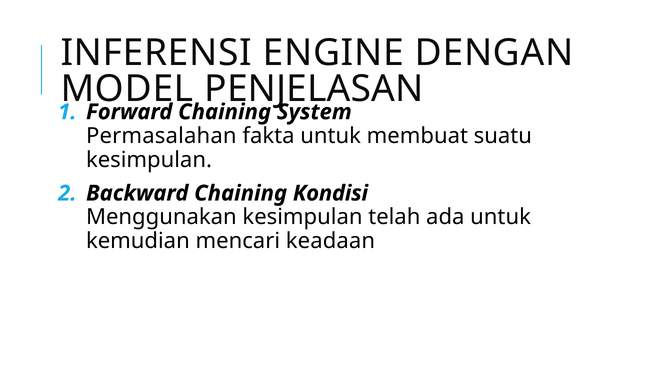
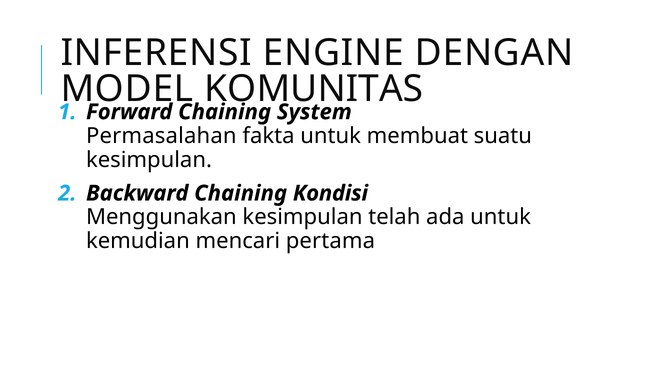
PENJELASAN: PENJELASAN -> KOMUNITAS
keadaan: keadaan -> pertama
